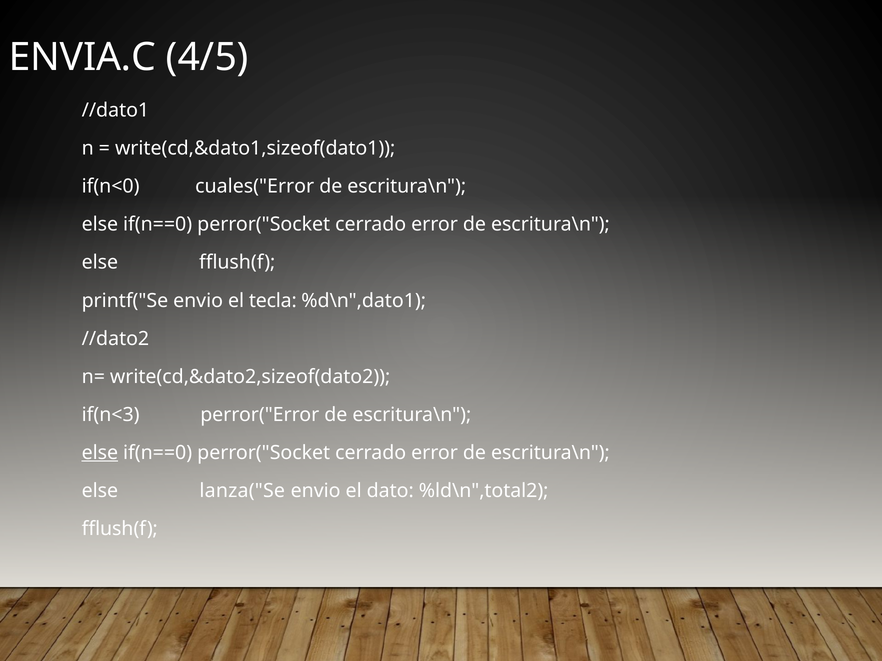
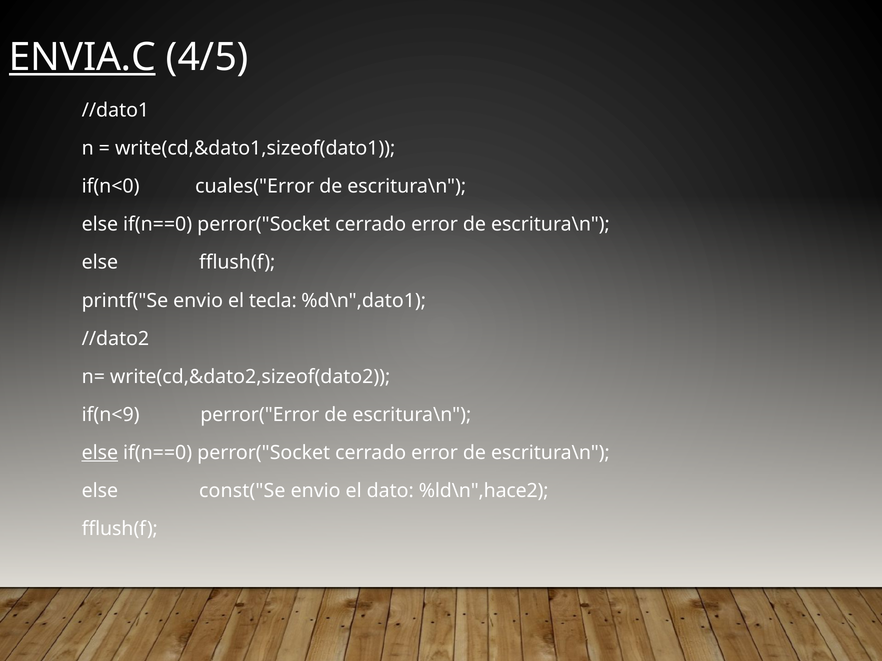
ENVIA.C underline: none -> present
if(n<3: if(n<3 -> if(n<9
lanza("Se: lanza("Se -> const("Se
%ld\n",total2: %ld\n",total2 -> %ld\n",hace2
